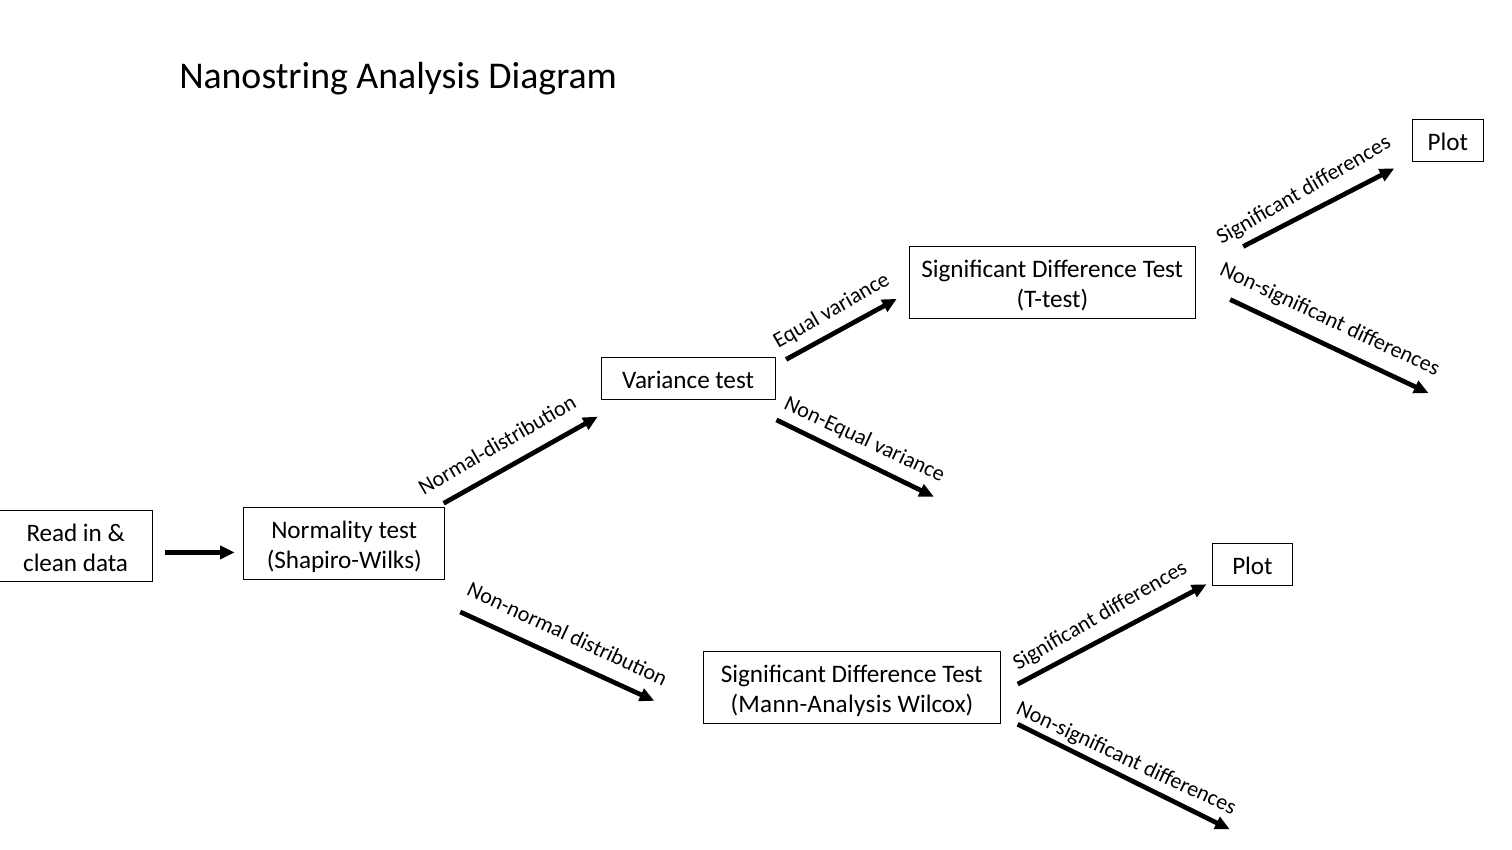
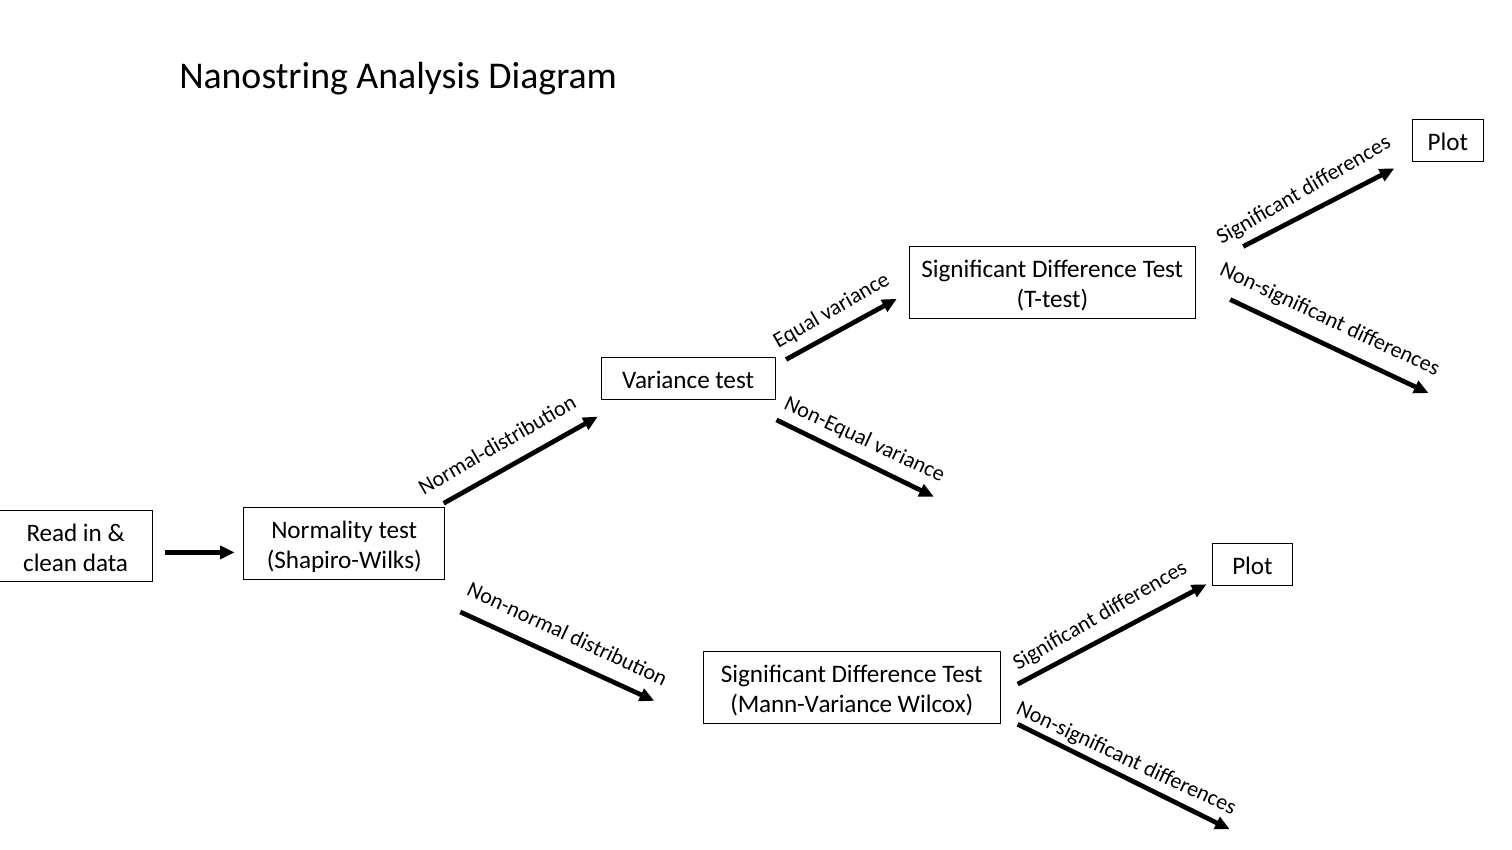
Mann-Analysis: Mann-Analysis -> Mann-Variance
